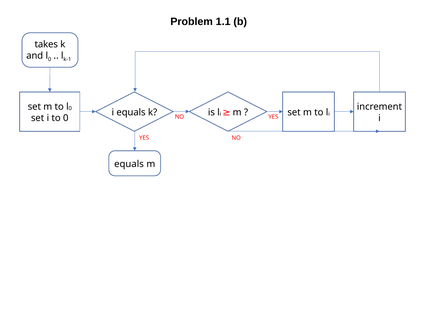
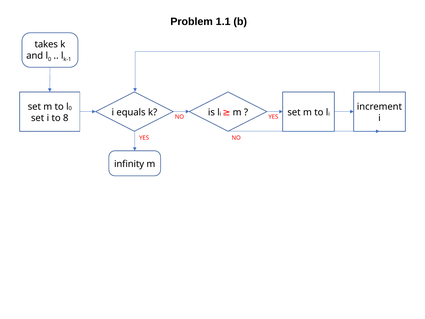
to 0: 0 -> 8
equals at (129, 164): equals -> infinity
